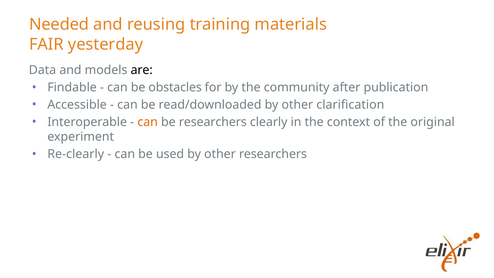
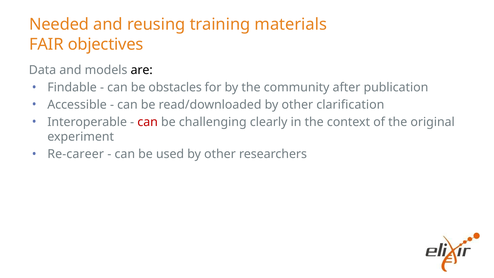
yesterday: yesterday -> objectives
can at (148, 122) colour: orange -> red
be researchers: researchers -> challenging
Re-clearly: Re-clearly -> Re-career
